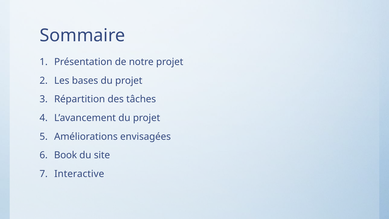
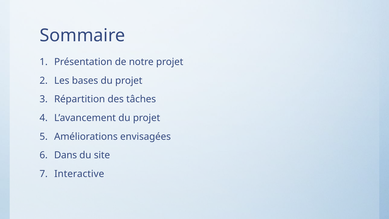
Book: Book -> Dans
